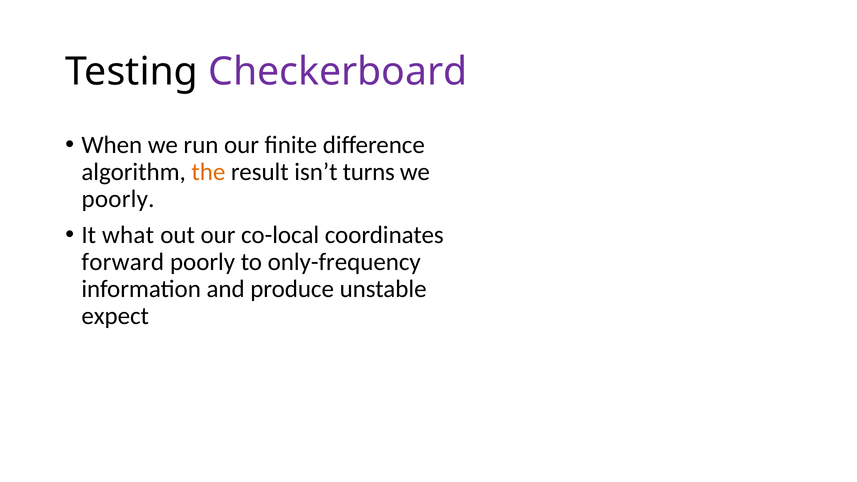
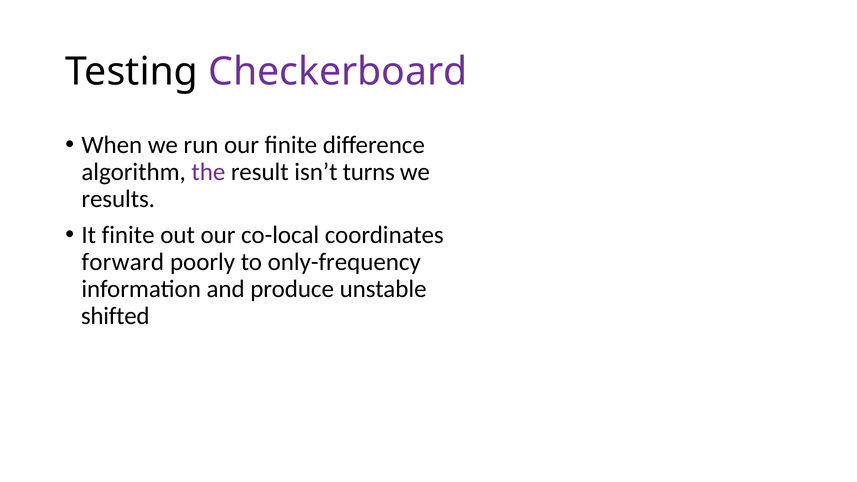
the colour: orange -> purple
poorly at (118, 199): poorly -> results
It what: what -> finite
expect: expect -> shifted
